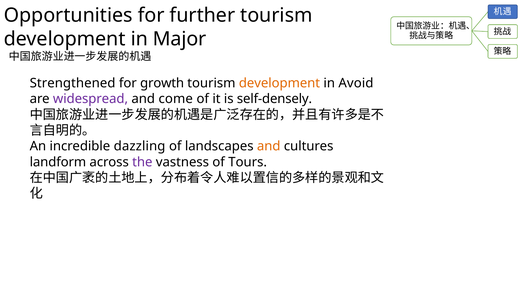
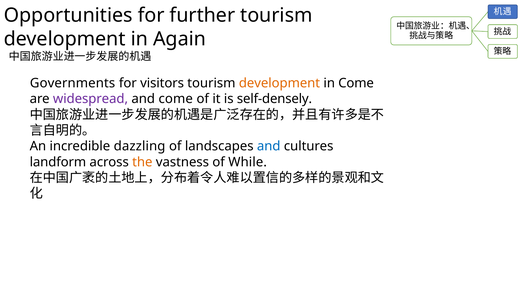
Major: Major -> Again
Strengthened: Strengthened -> Governments
growth: growth -> visitors
in Avoid: Avoid -> Come
and at (269, 146) colour: orange -> blue
the colour: purple -> orange
Tours: Tours -> While
